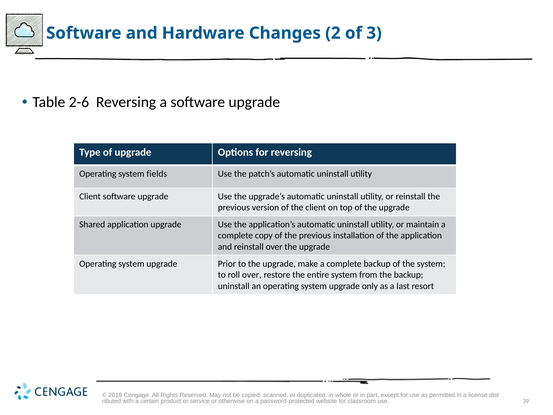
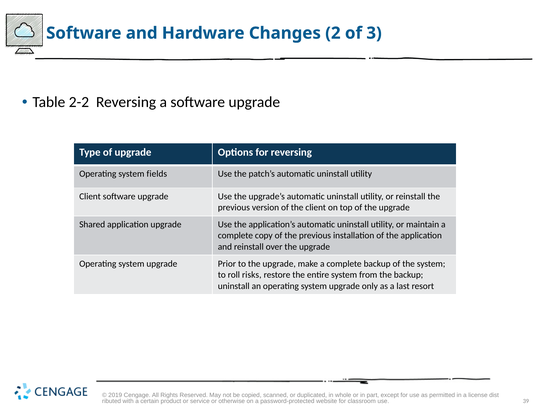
2-6: 2-6 -> 2-2
roll over: over -> risks
